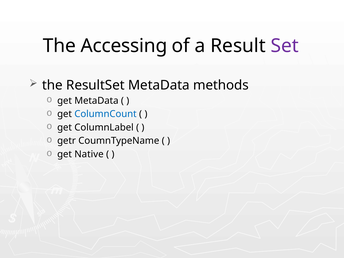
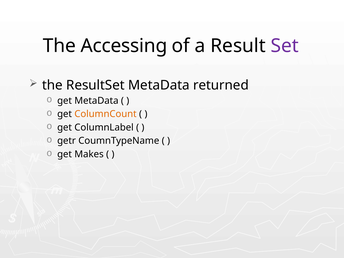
methods: methods -> returned
ColumnCount colour: blue -> orange
Native: Native -> Makes
